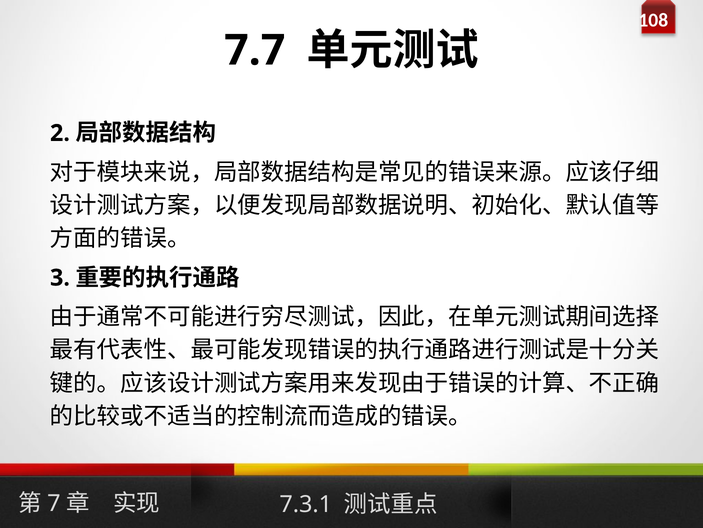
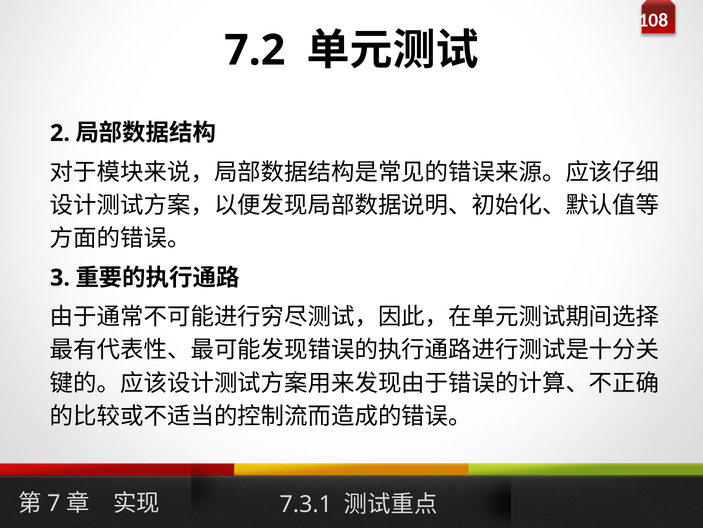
7.7: 7.7 -> 7.2
